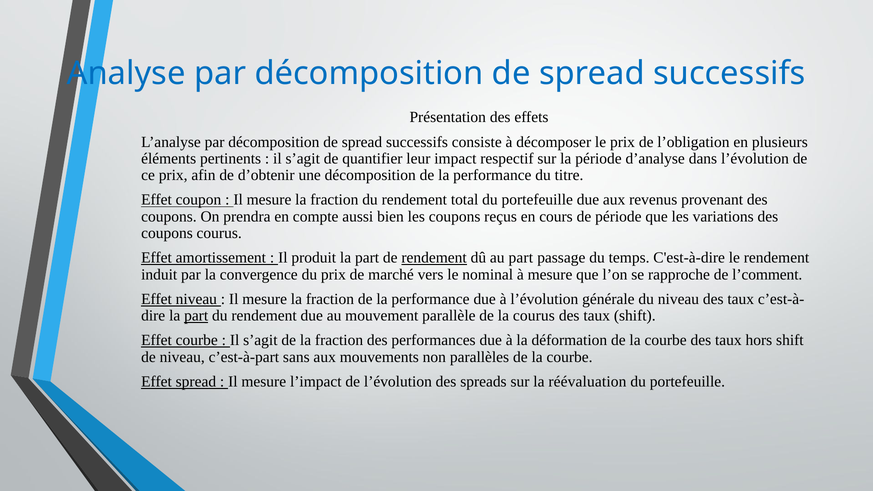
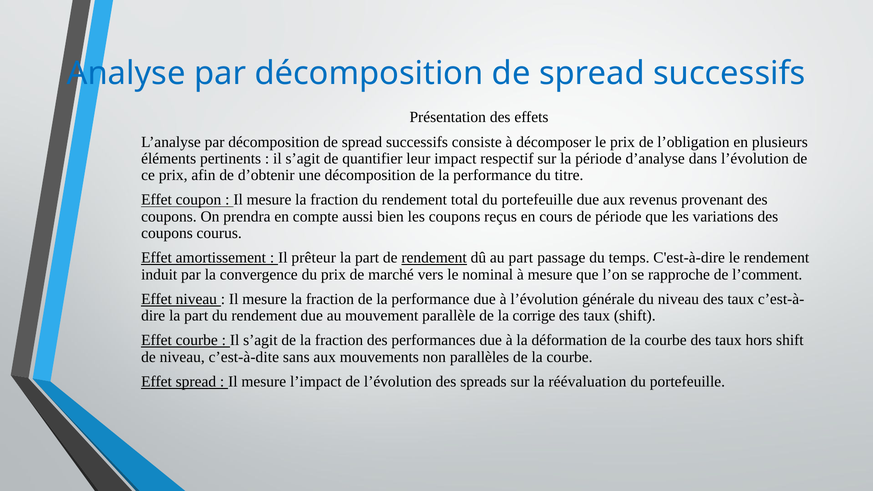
produit: produit -> prêteur
part at (196, 316) underline: present -> none
la courus: courus -> corrige
c’est-à-part: c’est-à-part -> c’est-à-dite
